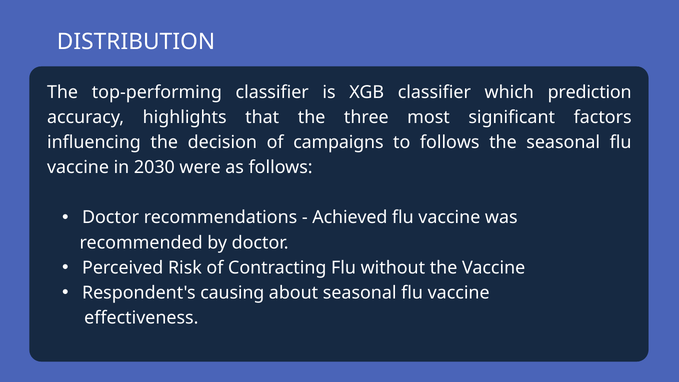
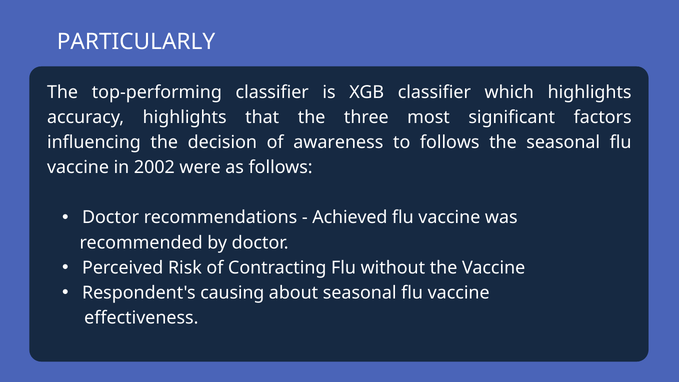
DISTRIBUTION: DISTRIBUTION -> PARTICULARLY
which prediction: prediction -> highlights
campaigns: campaigns -> awareness
2030: 2030 -> 2002
